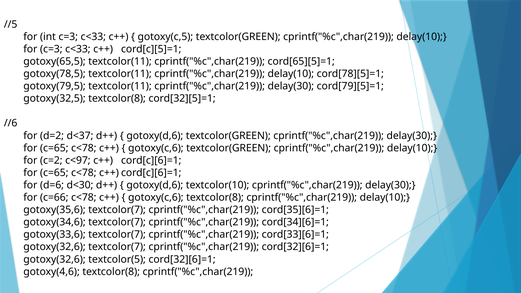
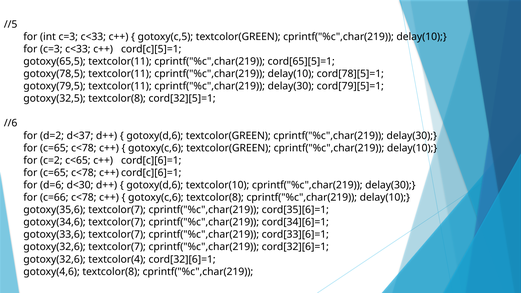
c<97: c<97 -> c<65
textcolor(5: textcolor(5 -> textcolor(4
